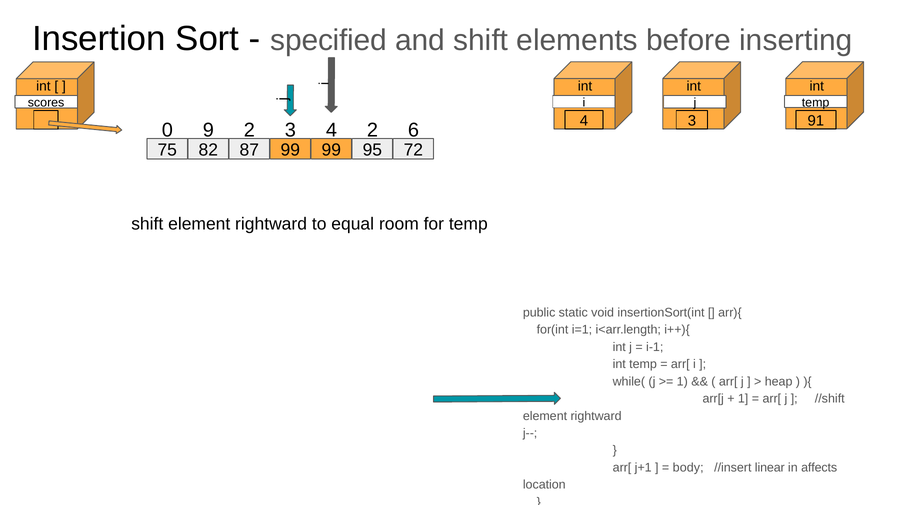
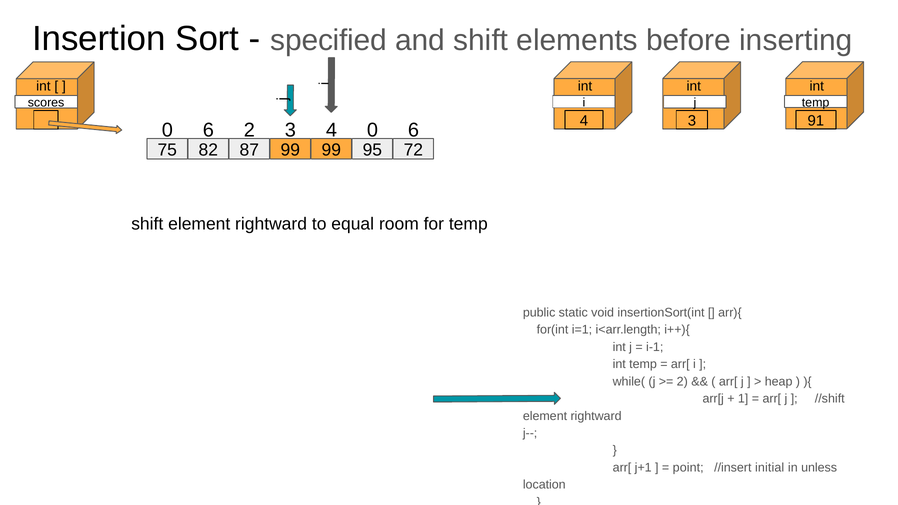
9 at (208, 130): 9 -> 6
4 2: 2 -> 0
1 at (682, 382): 1 -> 2
body: body -> point
linear: linear -> initial
affects: affects -> unless
